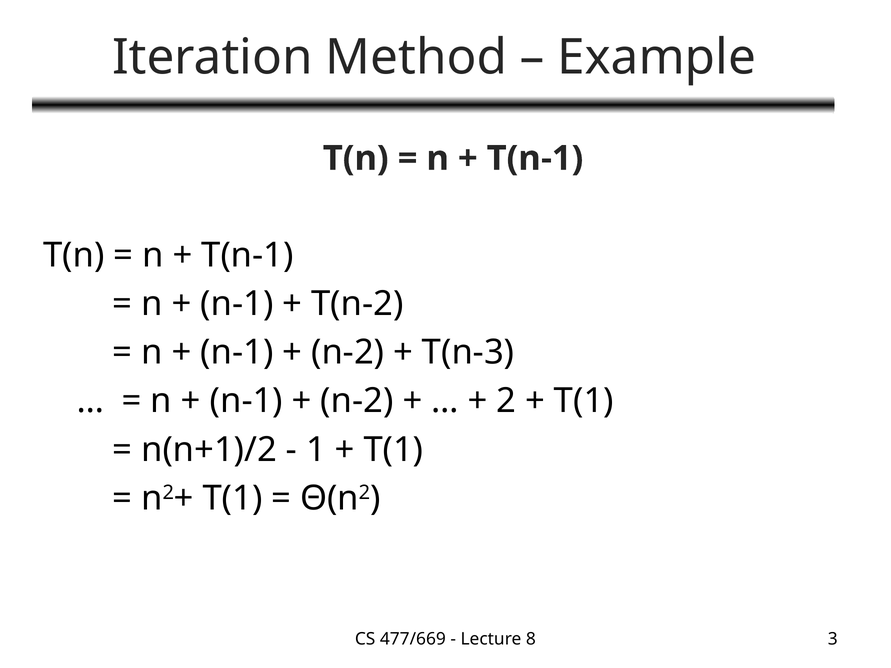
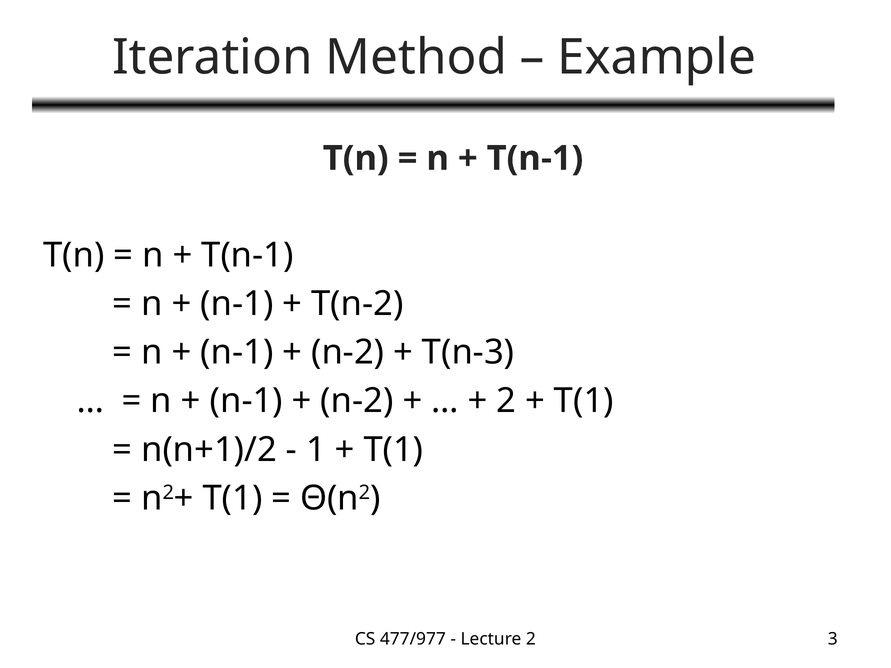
477/669: 477/669 -> 477/977
Lecture 8: 8 -> 2
